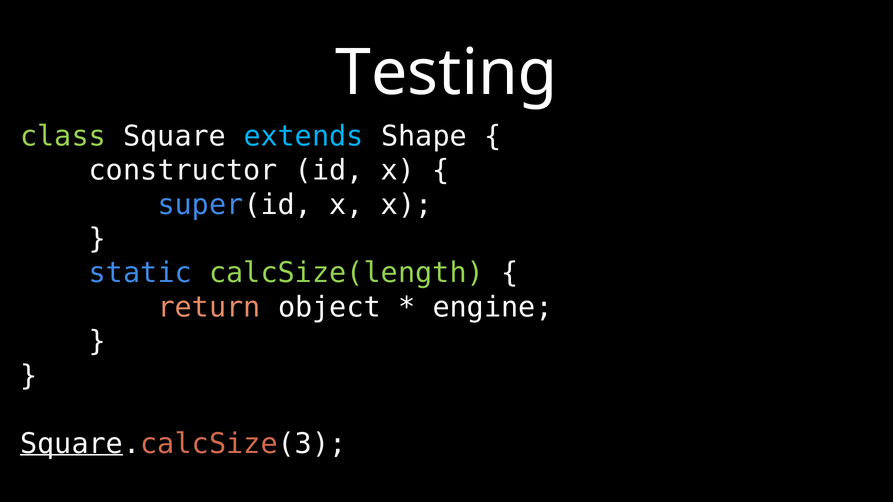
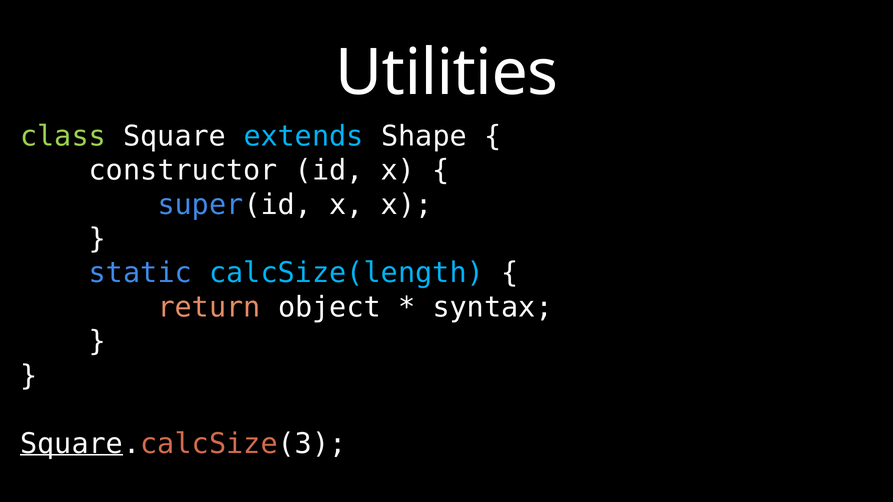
Testing: Testing -> Utilities
calcSize(length colour: light green -> light blue
engine: engine -> syntax
